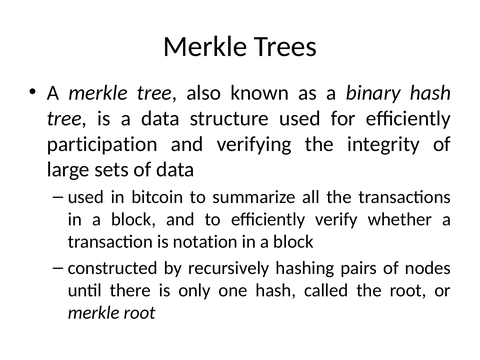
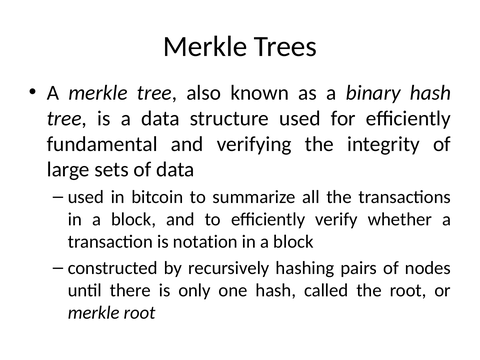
participation: participation -> fundamental
